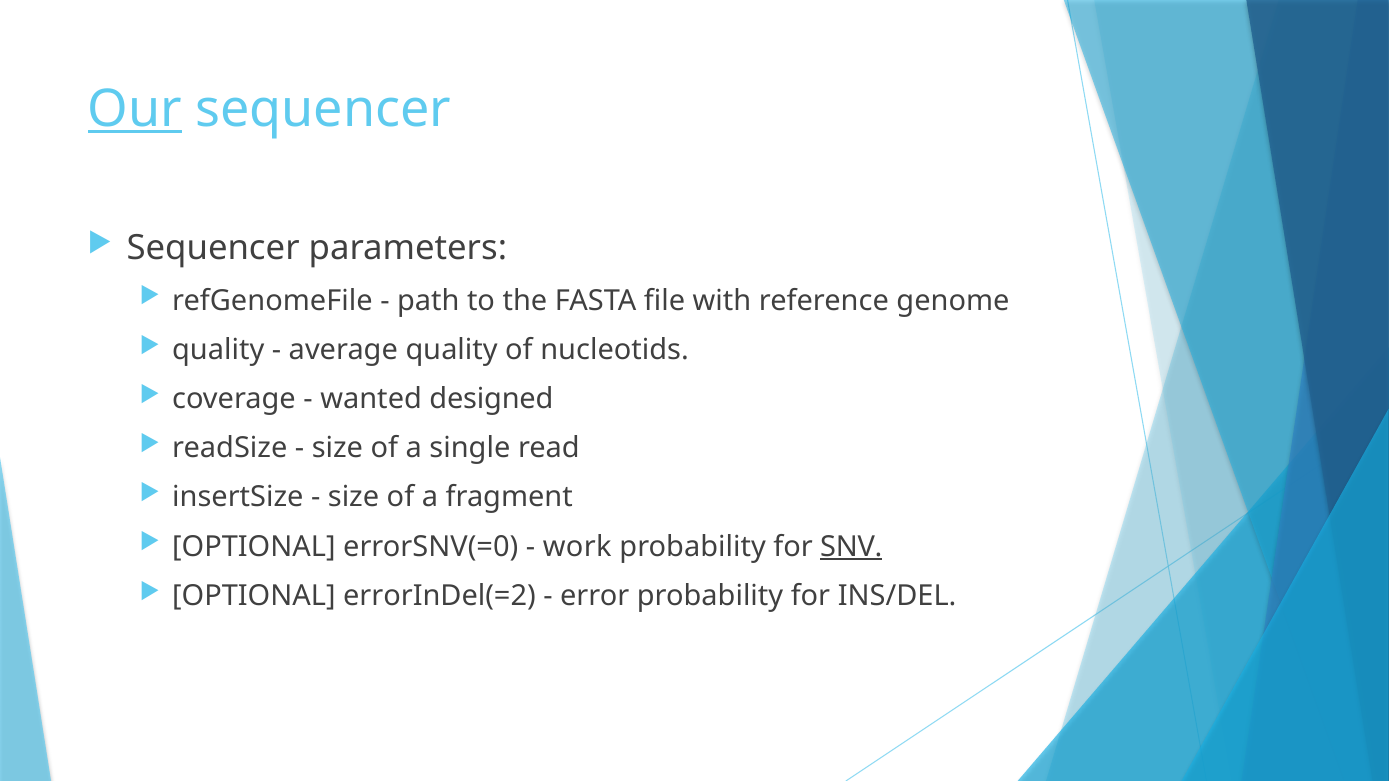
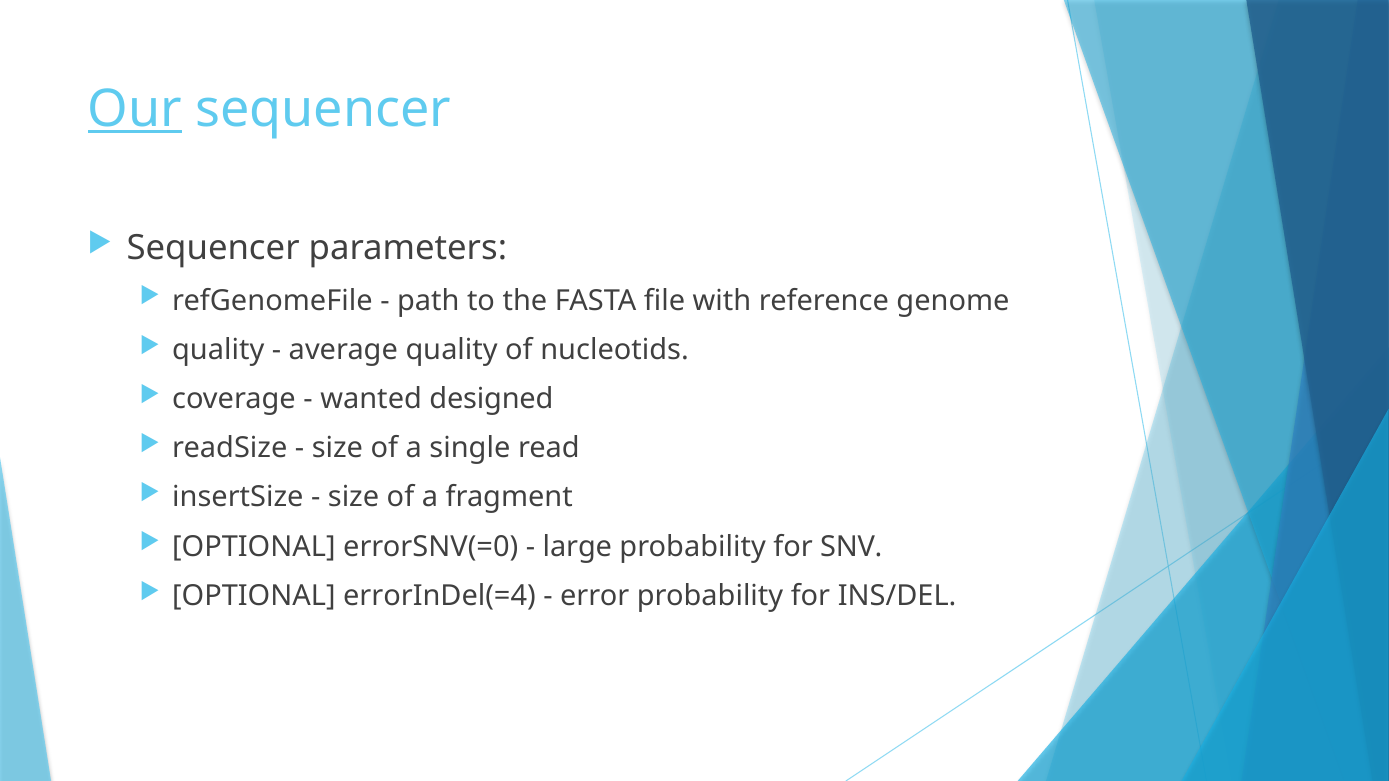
work: work -> large
SNV underline: present -> none
errorInDel(=2: errorInDel(=2 -> errorInDel(=4
